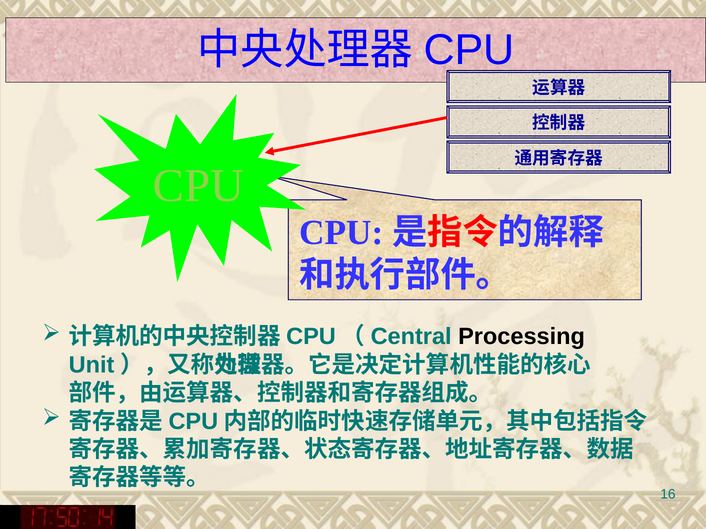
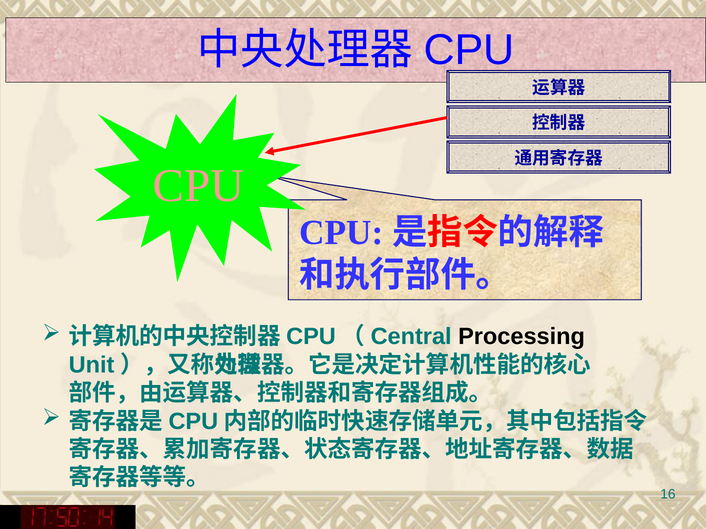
CPU at (199, 186) colour: light green -> pink
